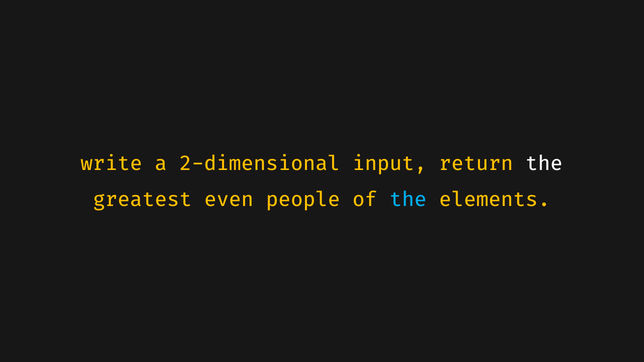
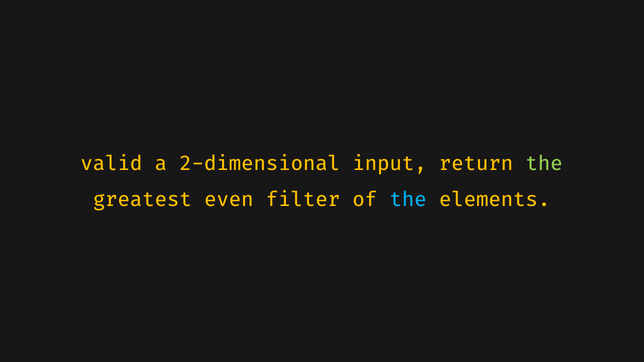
write: write -> valid
the at (544, 164) colour: white -> light green
people: people -> filter
